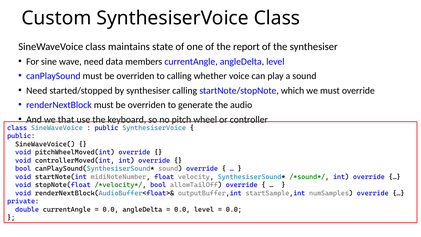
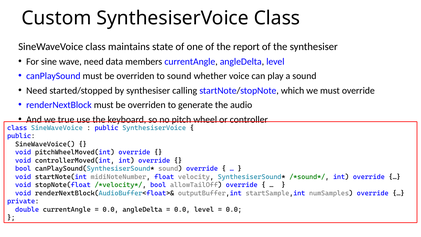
to calling: calling -> sound
that: that -> true
